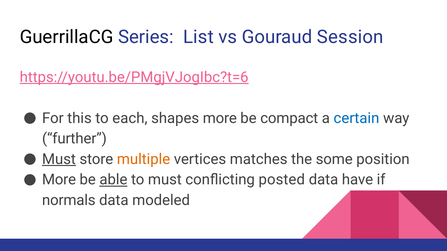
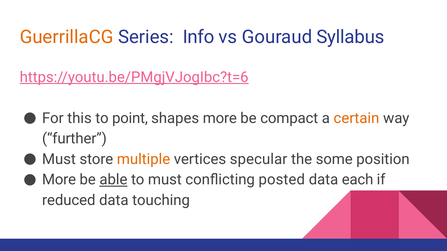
GuerrillaCG colour: black -> orange
List: List -> Info
Session: Session -> Syllabus
each: each -> point
certain colour: blue -> orange
Must at (59, 159) underline: present -> none
matches: matches -> specular
have: have -> each
normals: normals -> reduced
modeled: modeled -> touching
